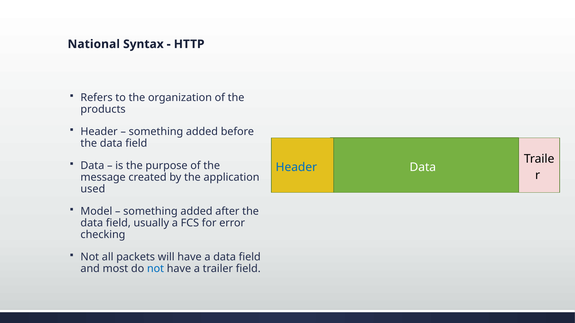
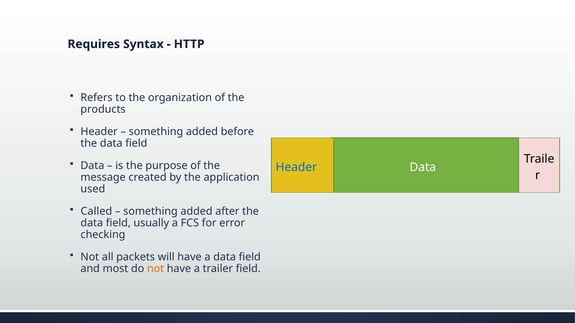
National: National -> Requires
Model: Model -> Called
not at (156, 269) colour: blue -> orange
